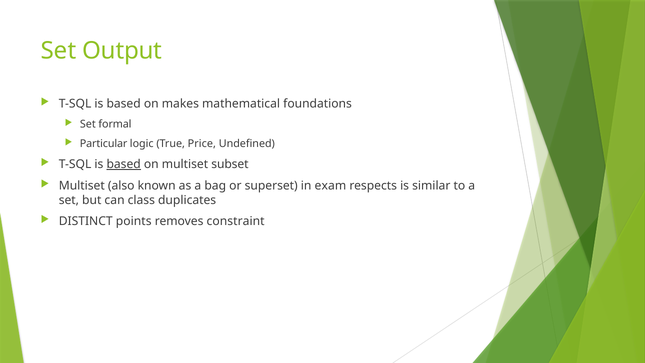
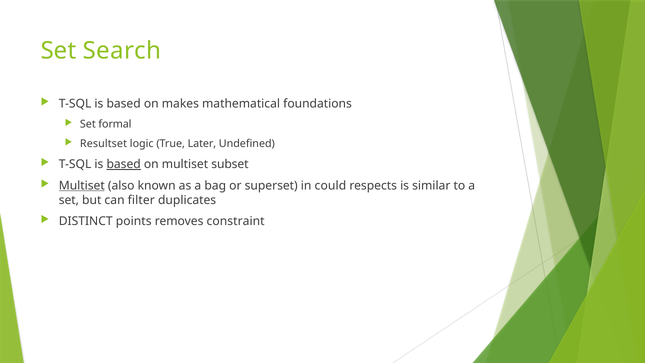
Output: Output -> Search
Particular: Particular -> Resultset
Price: Price -> Later
Multiset at (82, 186) underline: none -> present
exam: exam -> could
class: class -> filter
